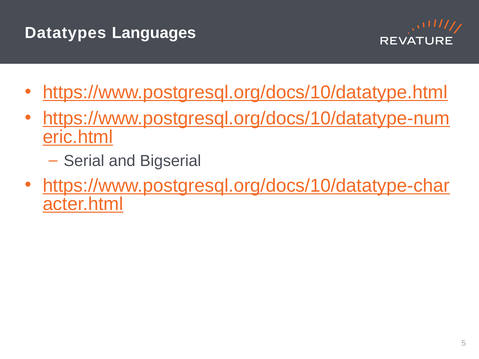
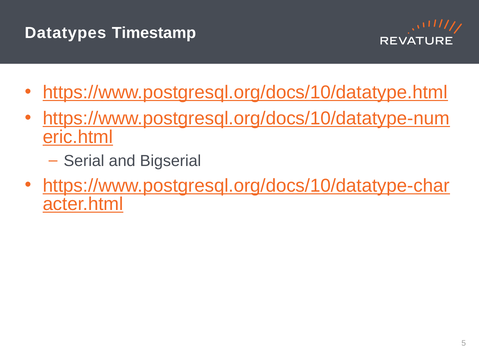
Languages: Languages -> Timestamp
